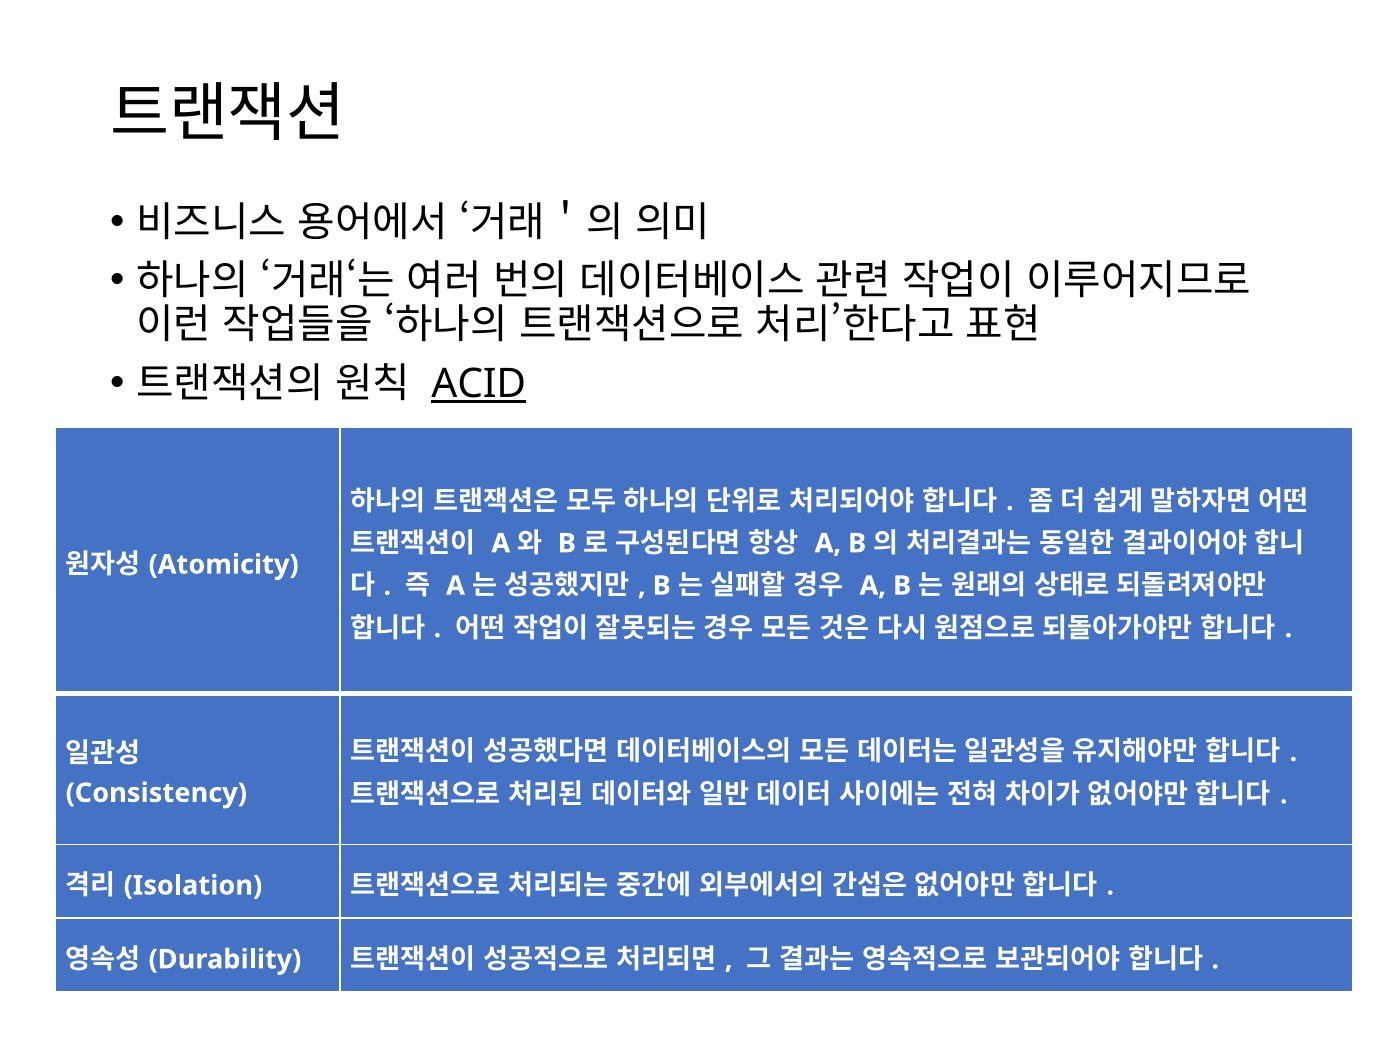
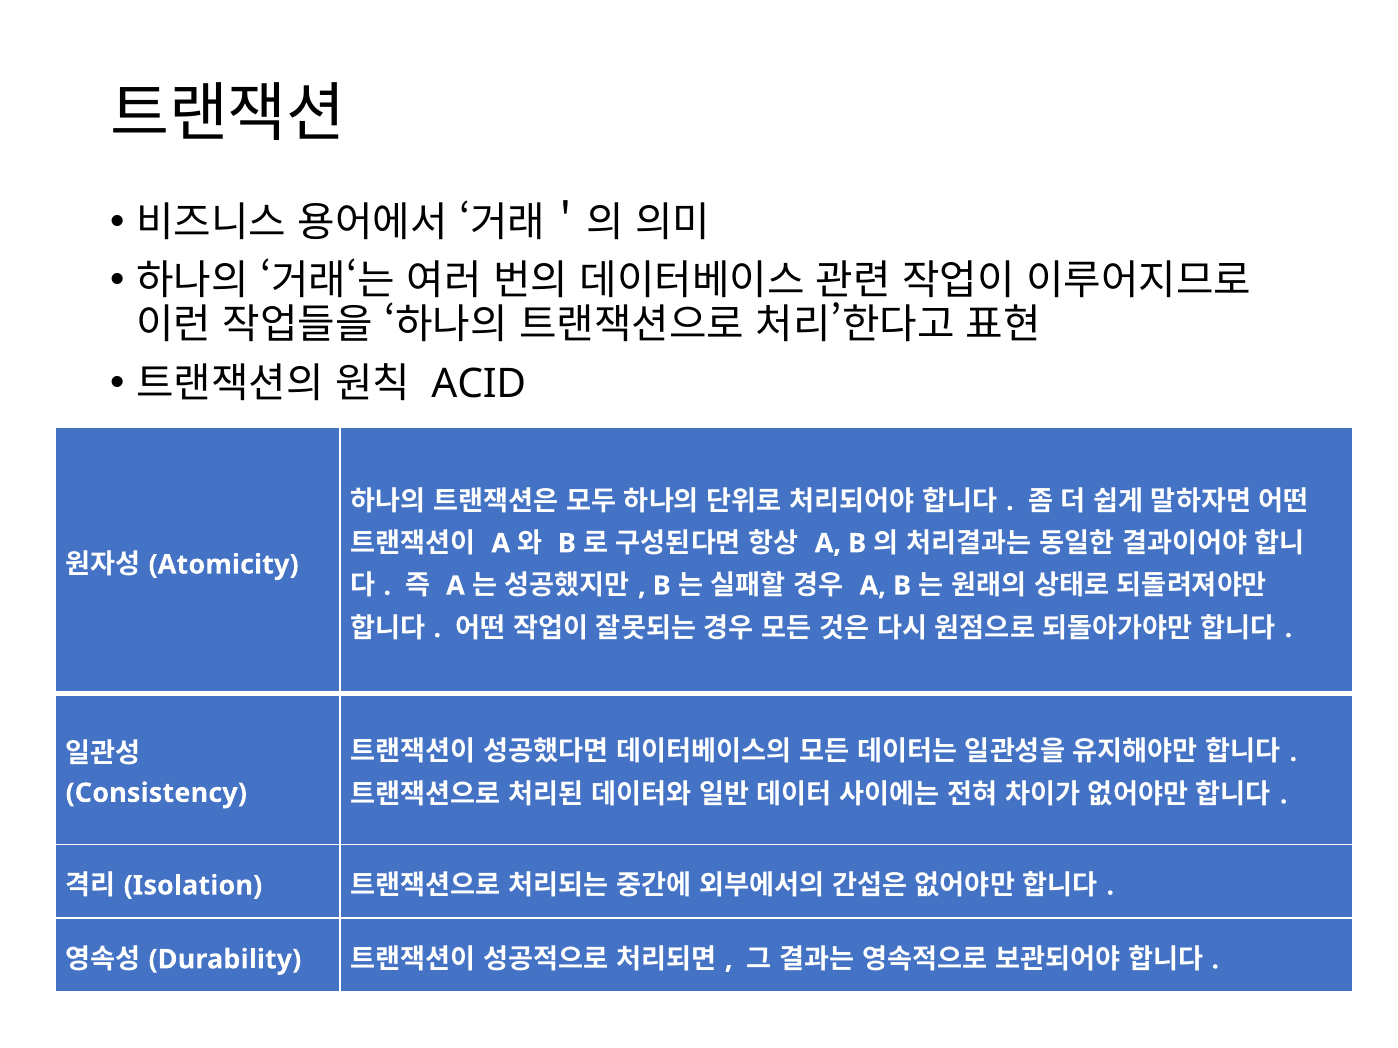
ACID underline: present -> none
